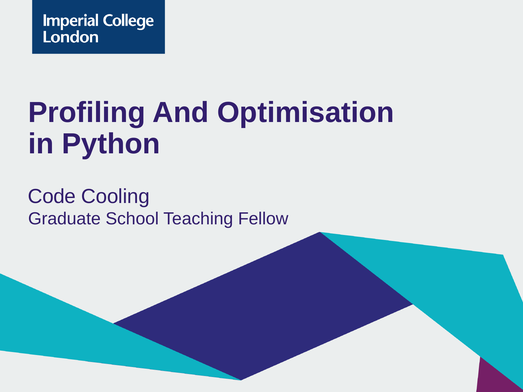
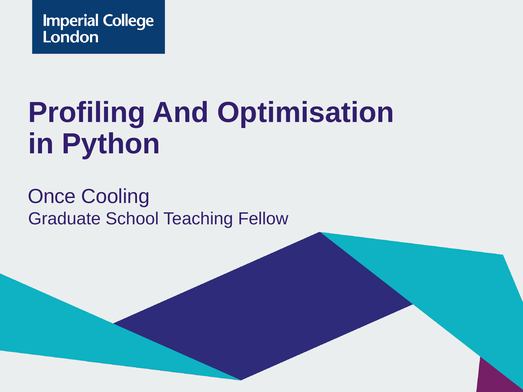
Code: Code -> Once
